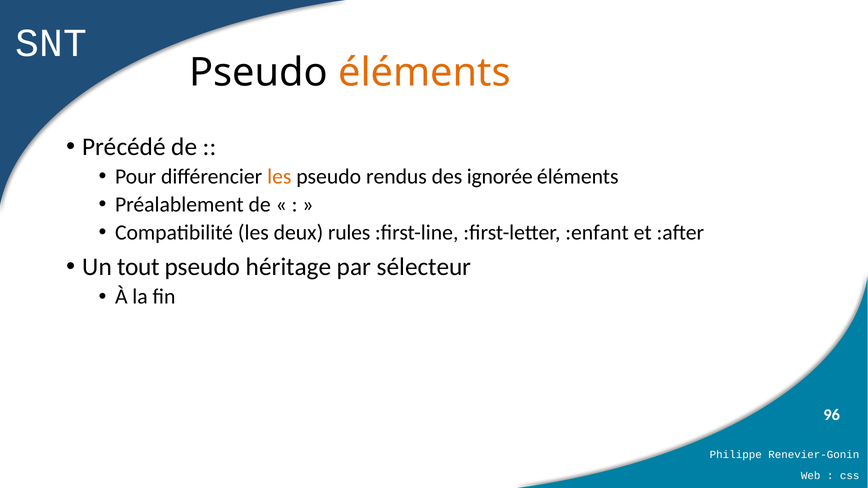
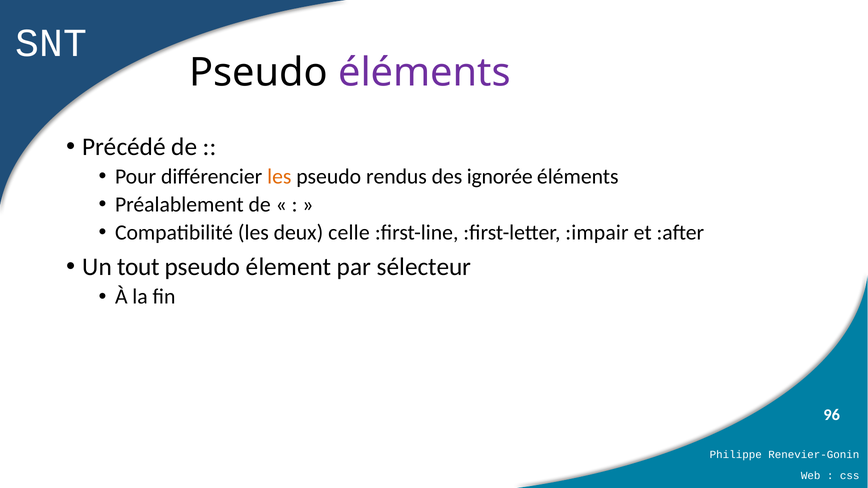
éléments at (425, 73) colour: orange -> purple
rules: rules -> celle
:enfant: :enfant -> :impair
héritage: héritage -> élement
